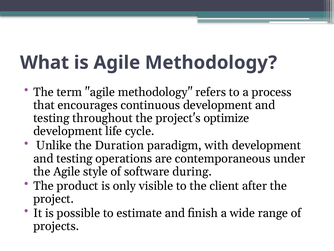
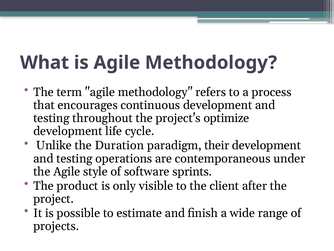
with: with -> their
during: during -> sprints
